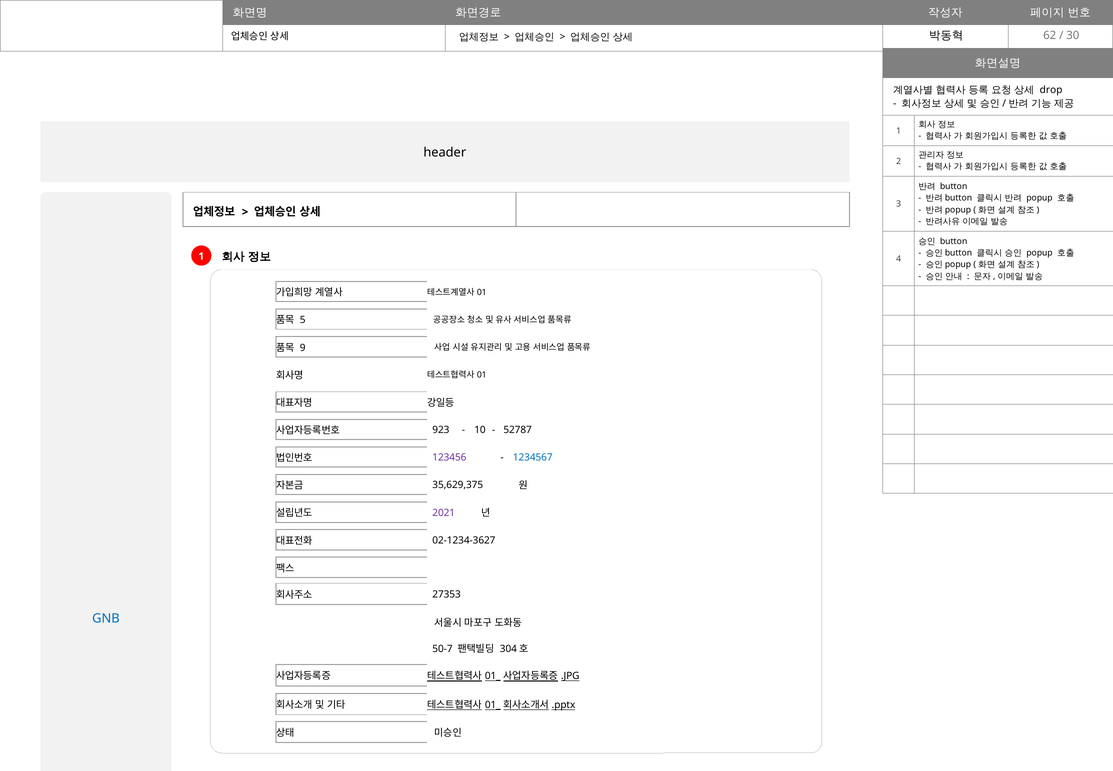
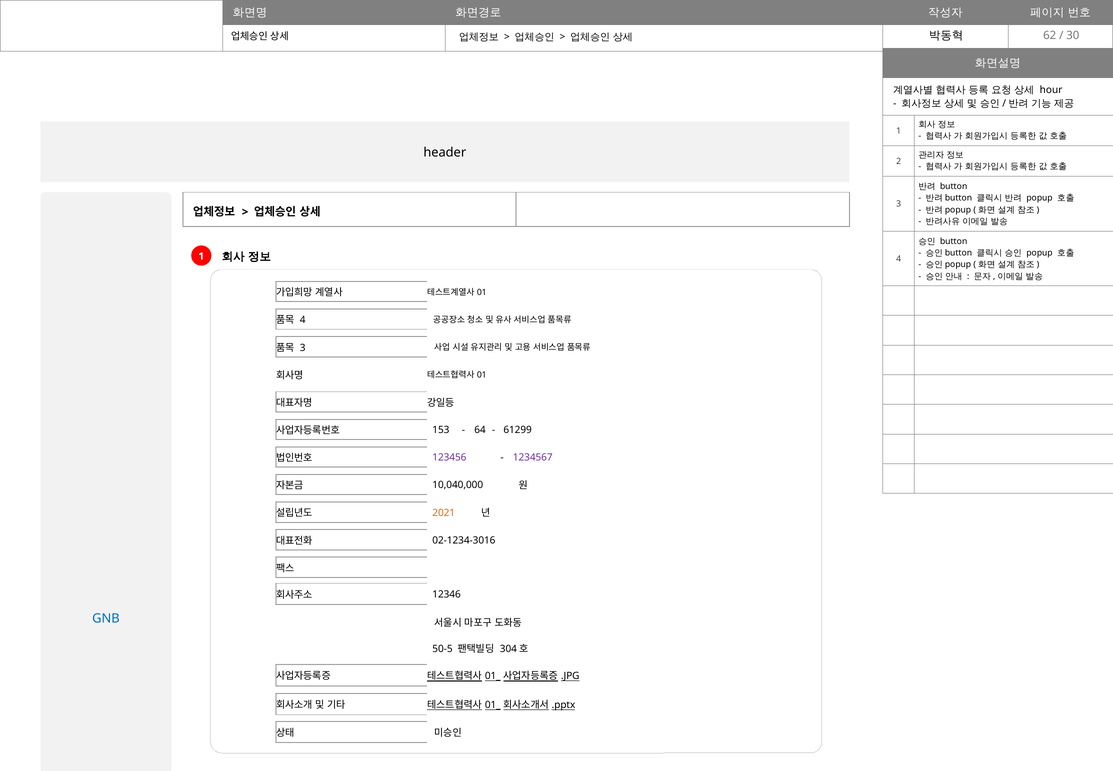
drop: drop -> hour
5 at (303, 320): 5 -> 4
9 at (303, 348): 9 -> 3
923: 923 -> 153
10: 10 -> 64
52787: 52787 -> 61299
1234567 colour: blue -> purple
35,629,375: 35,629,375 -> 10,040,000
2021 colour: purple -> orange
02-1234-3627: 02-1234-3627 -> 02-1234-3016
27353: 27353 -> 12346
50-7: 50-7 -> 50-5
